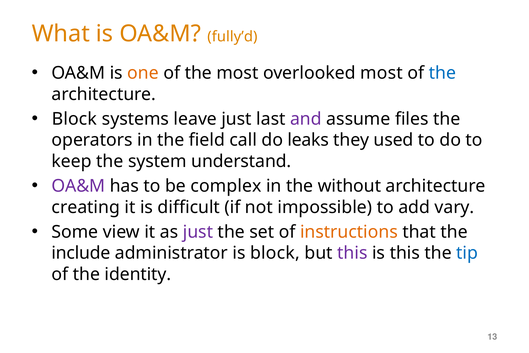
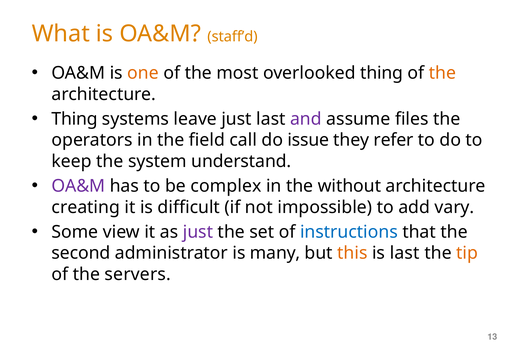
fully’d: fully’d -> staff’d
overlooked most: most -> thing
the at (442, 73) colour: blue -> orange
Block at (74, 119): Block -> Thing
leaks: leaks -> issue
used: used -> refer
instructions colour: orange -> blue
include: include -> second
is block: block -> many
this at (352, 253) colour: purple -> orange
is this: this -> last
tip colour: blue -> orange
identity: identity -> servers
